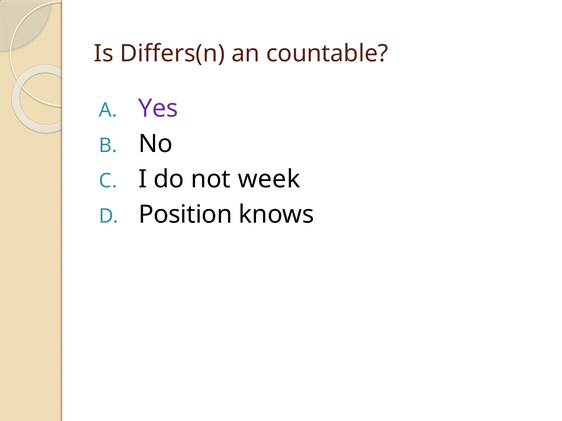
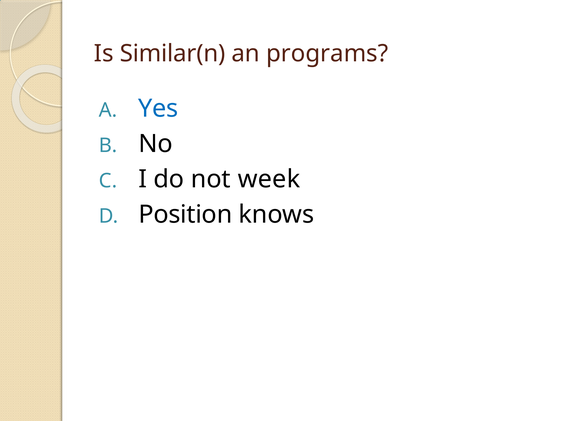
Differs(n: Differs(n -> Similar(n
countable: countable -> programs
Yes colour: purple -> blue
